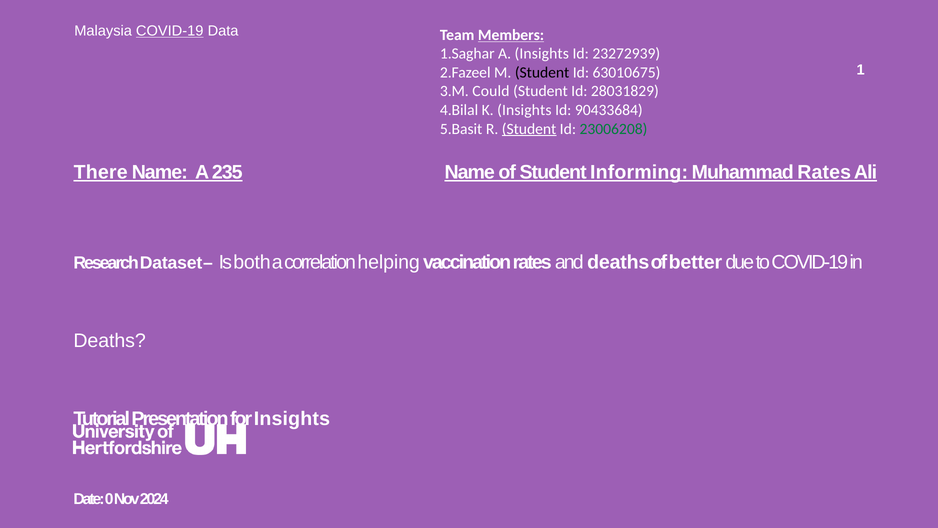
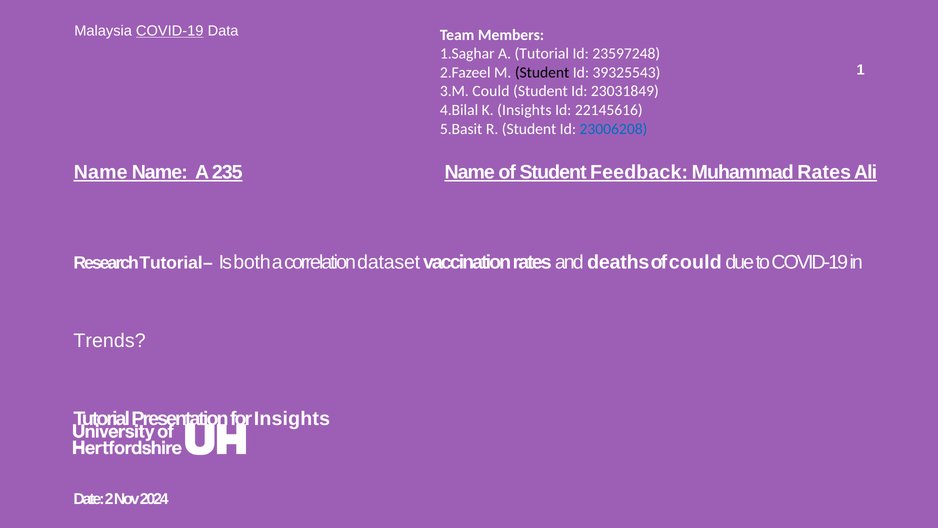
Members underline: present -> none
A Insights: Insights -> Tutorial
23272939: 23272939 -> 23597248
63010675: 63010675 -> 39325543
28031829: 28031829 -> 23031849
90433684: 90433684 -> 22145616
Student at (529, 129) underline: present -> none
23006208 colour: green -> blue
There at (101, 172): There -> Name
Informing: Informing -> Feedback
Research Dataset: Dataset -> Tutorial
helping: helping -> dataset
of better: better -> could
Deaths at (110, 340): Deaths -> Trends
0: 0 -> 2
